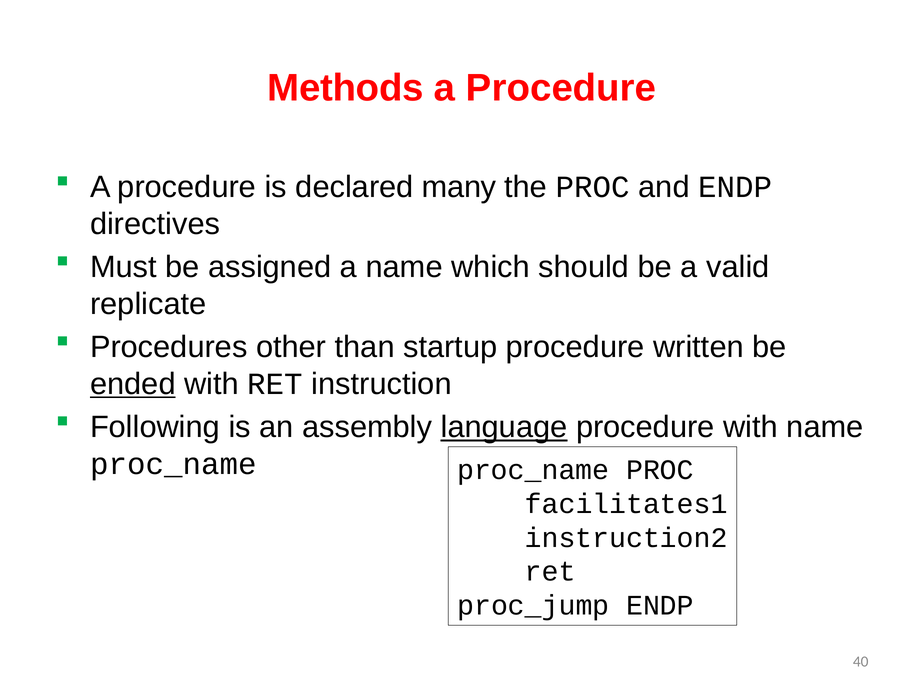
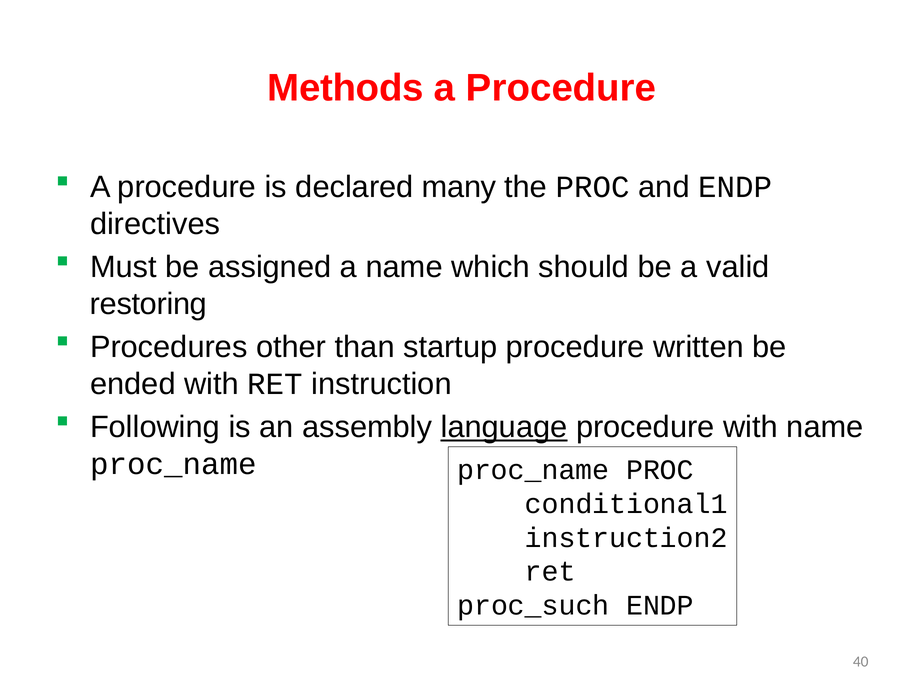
replicate: replicate -> restoring
ended underline: present -> none
facilitates1: facilitates1 -> conditional1
proc_jump: proc_jump -> proc_such
